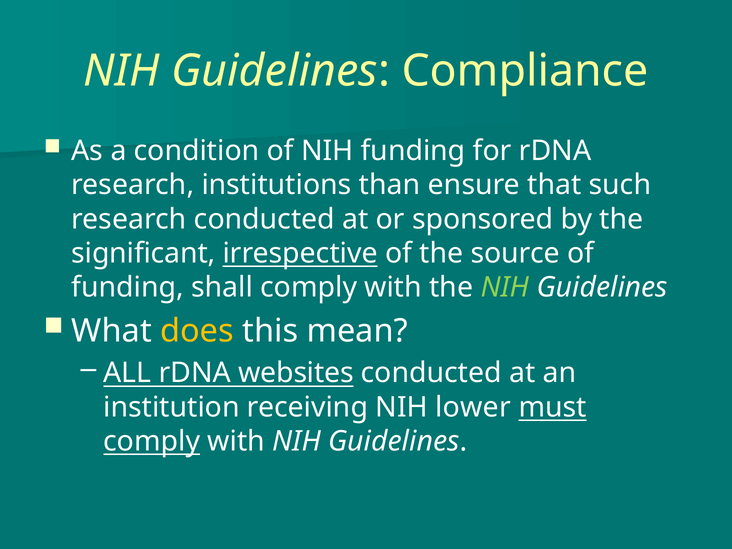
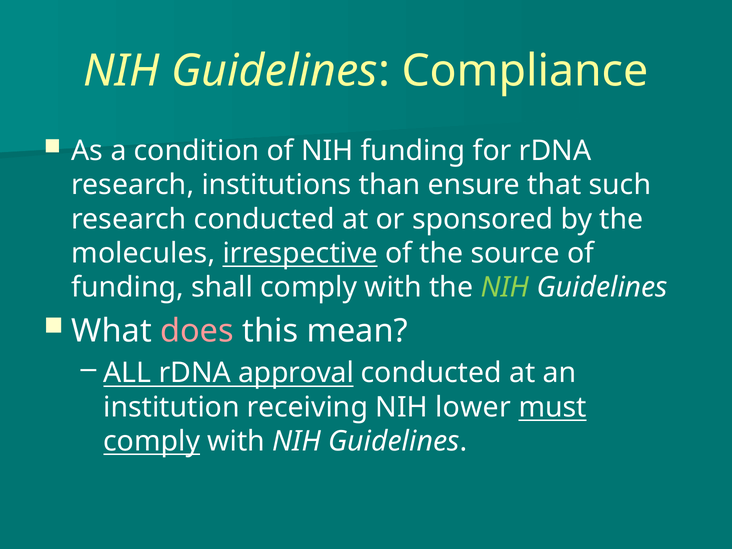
significant: significant -> molecules
does colour: yellow -> pink
websites: websites -> approval
